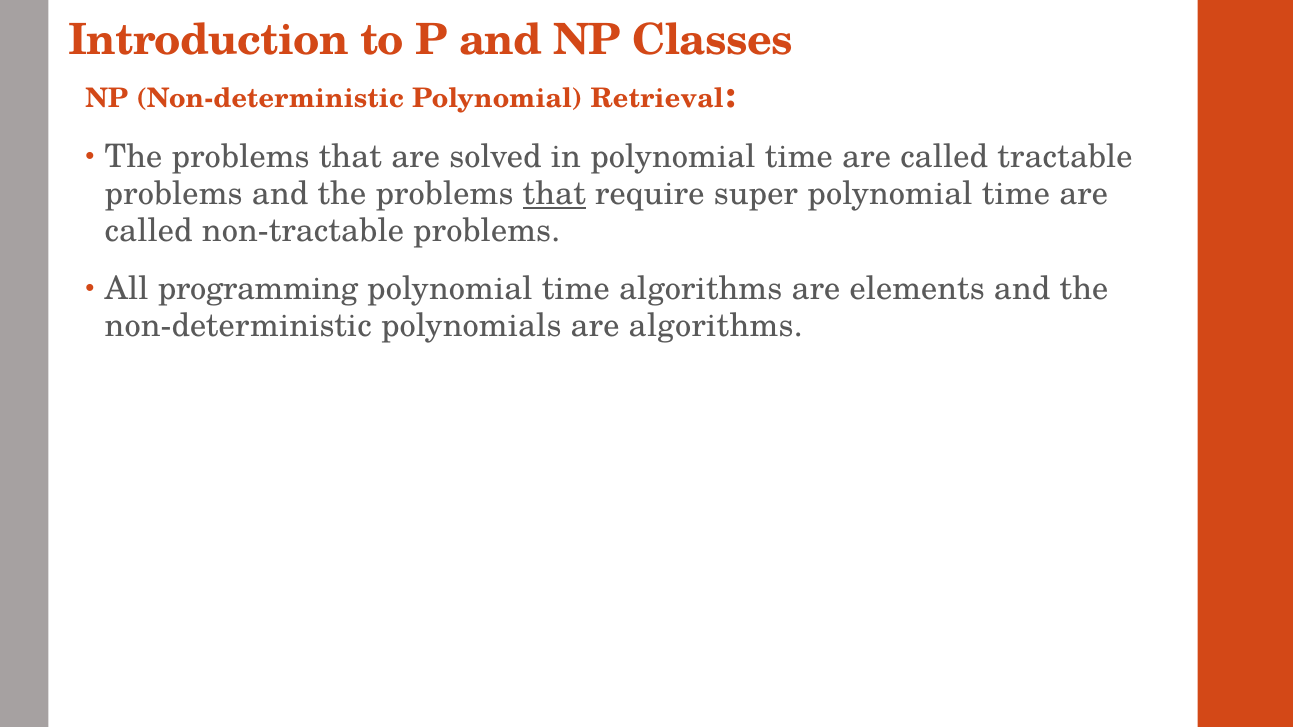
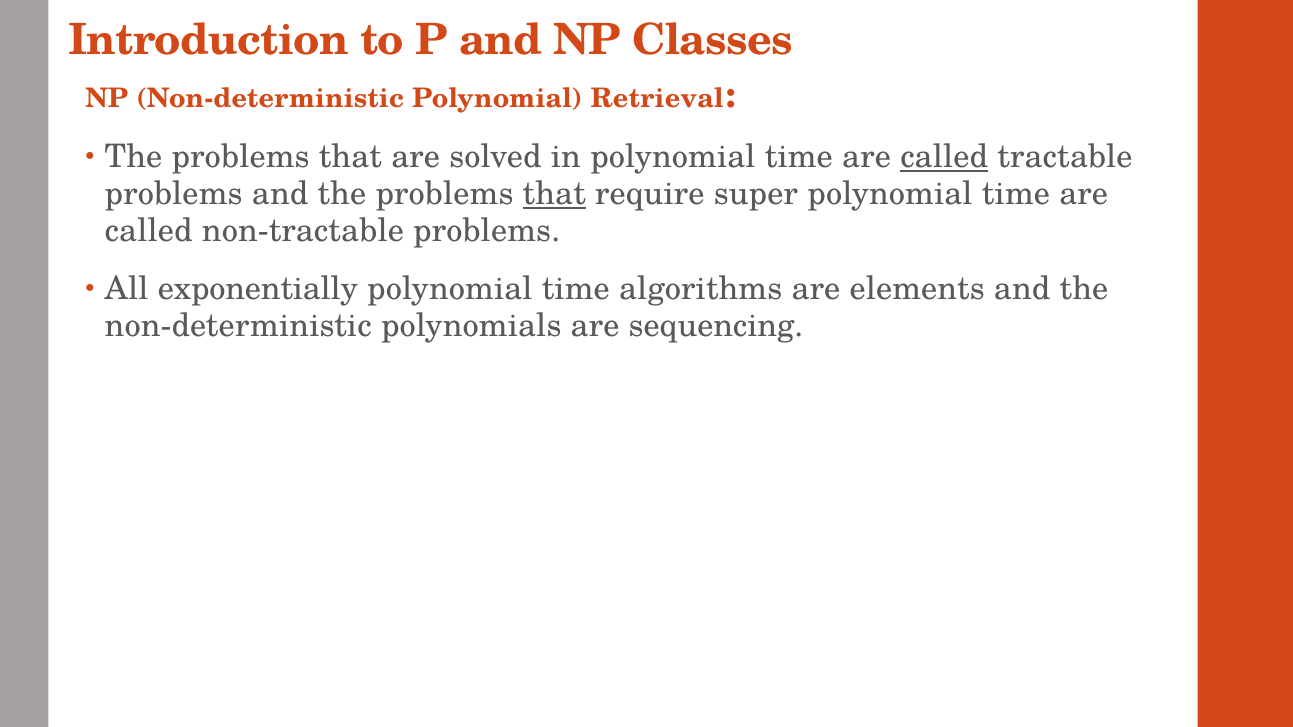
called at (944, 157) underline: none -> present
programming: programming -> exponentially
are algorithms: algorithms -> sequencing
